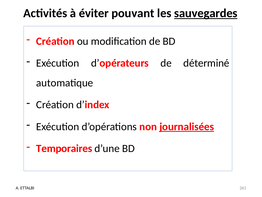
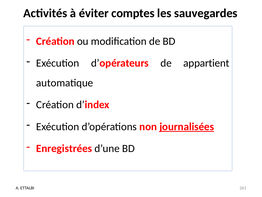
pouvant: pouvant -> comptes
sauvegardes underline: present -> none
déterminé: déterminé -> appartient
Temporaires: Temporaires -> Enregistrées
